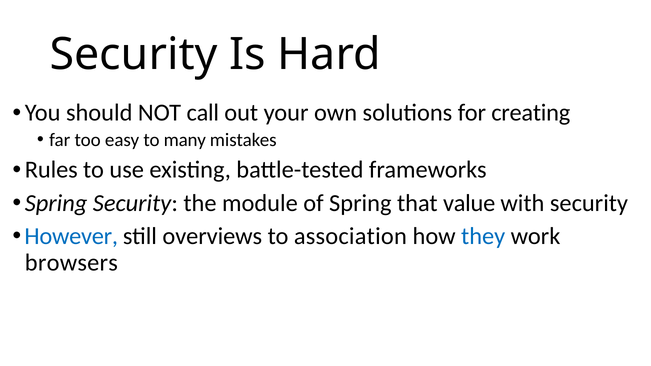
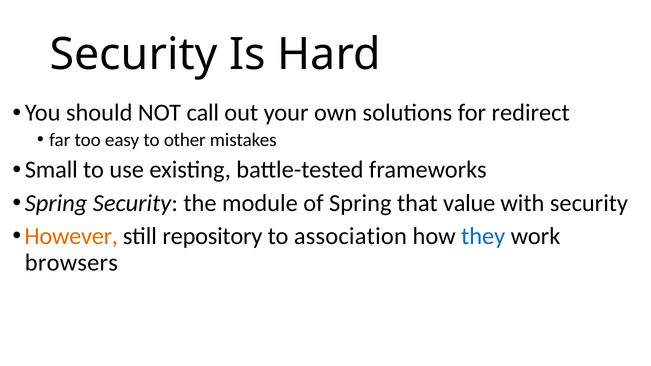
creating: creating -> redirect
many: many -> other
Rules: Rules -> Small
However colour: blue -> orange
overviews: overviews -> repository
